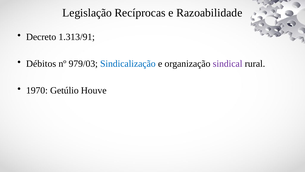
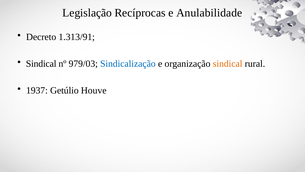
Razoabilidade: Razoabilidade -> Anulabilidade
Débitos at (41, 64): Débitos -> Sindical
sindical at (228, 64) colour: purple -> orange
1970: 1970 -> 1937
